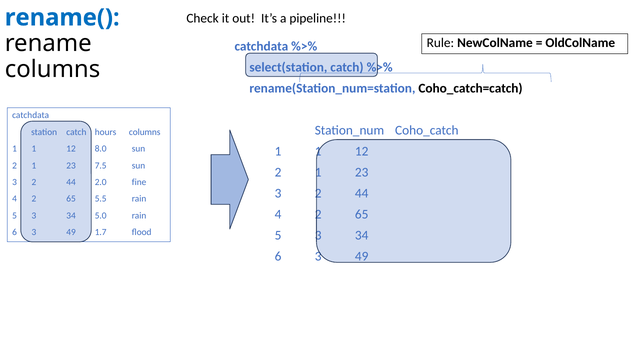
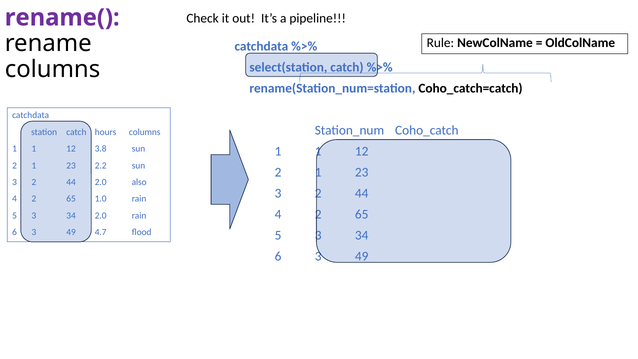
rename( colour: blue -> purple
8.0: 8.0 -> 3.8
7.5: 7.5 -> 2.2
fine: fine -> also
5.5: 5.5 -> 1.0
5.0 at (101, 216): 5.0 -> 2.0
1.7: 1.7 -> 4.7
